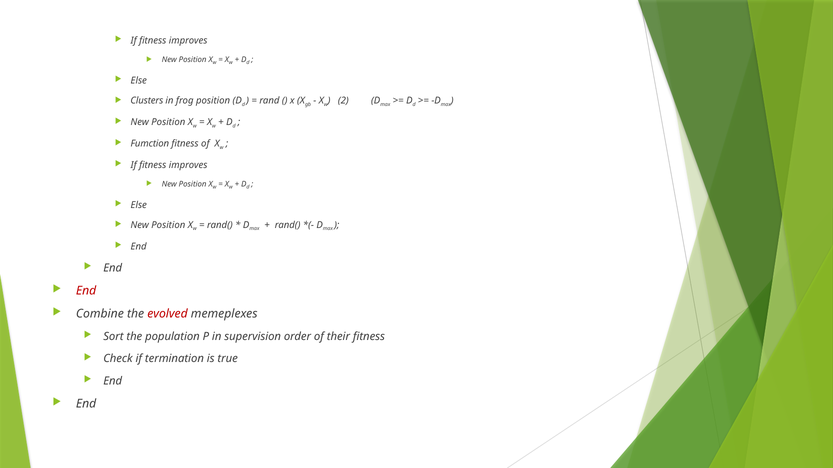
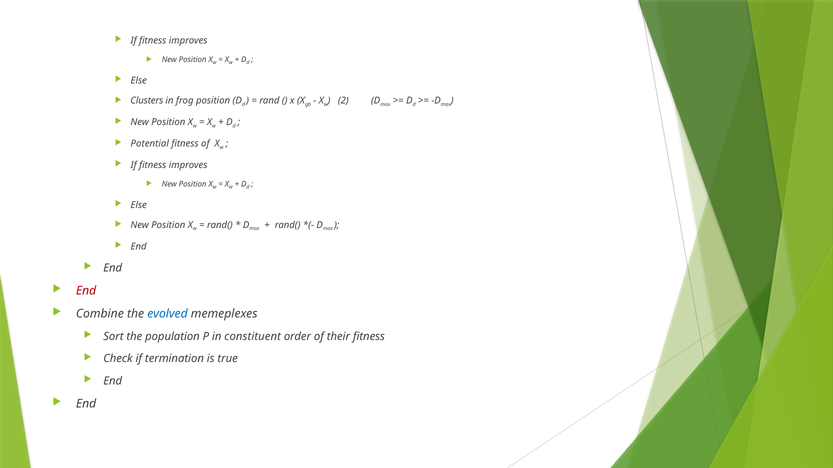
Fumction: Fumction -> Potential
evolved colour: red -> blue
supervision: supervision -> constituent
